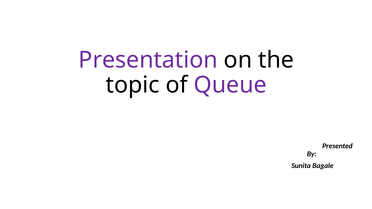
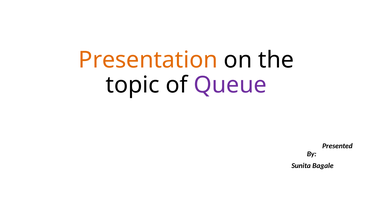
Presentation colour: purple -> orange
